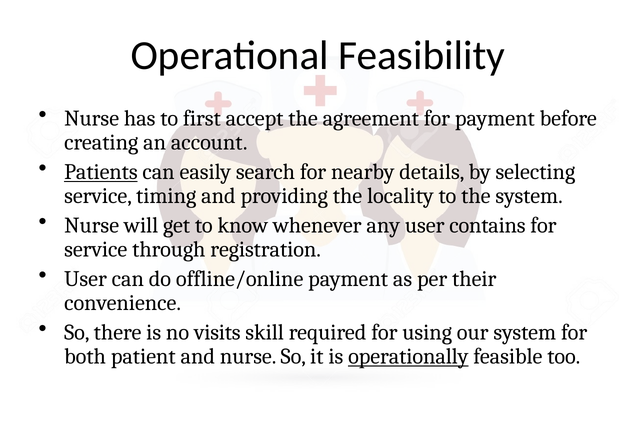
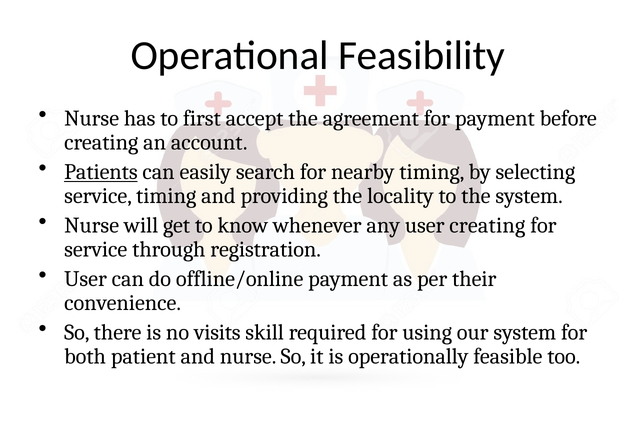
nearby details: details -> timing
user contains: contains -> creating
operationally underline: present -> none
